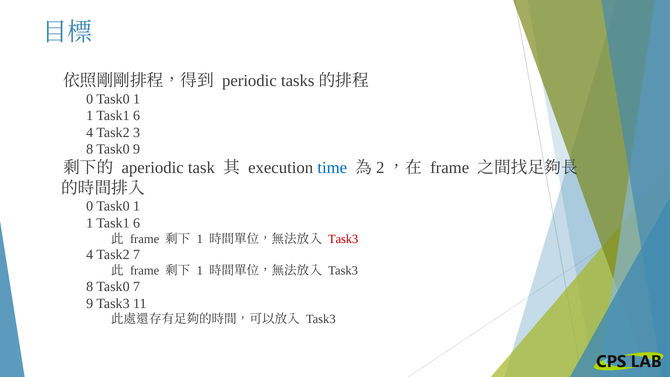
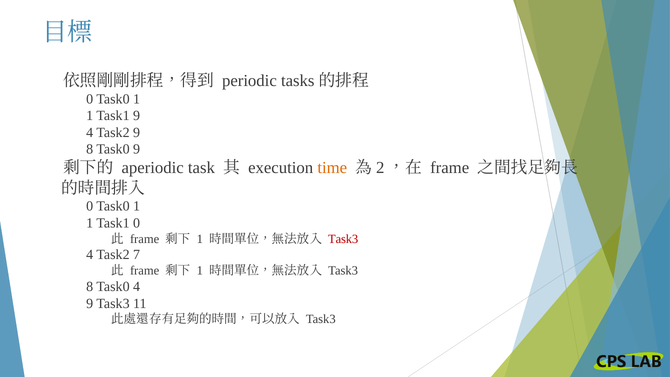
6 at (137, 116): 6 -> 9
Task2 3: 3 -> 9
time colour: blue -> orange
6 at (137, 223): 6 -> 0
Task0 7: 7 -> 4
